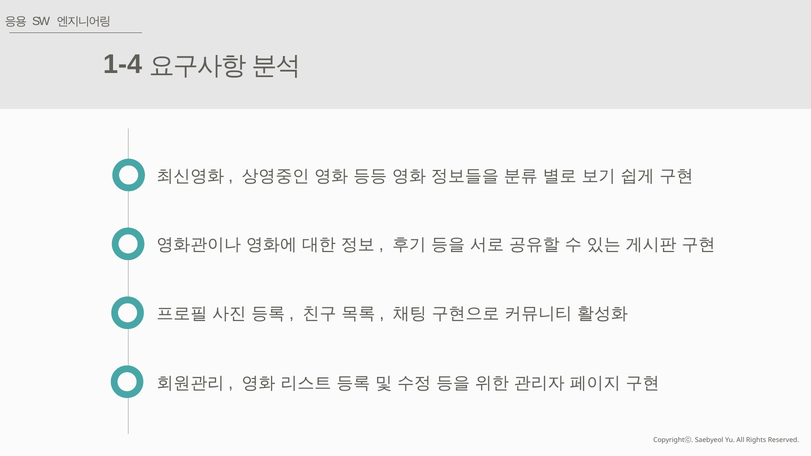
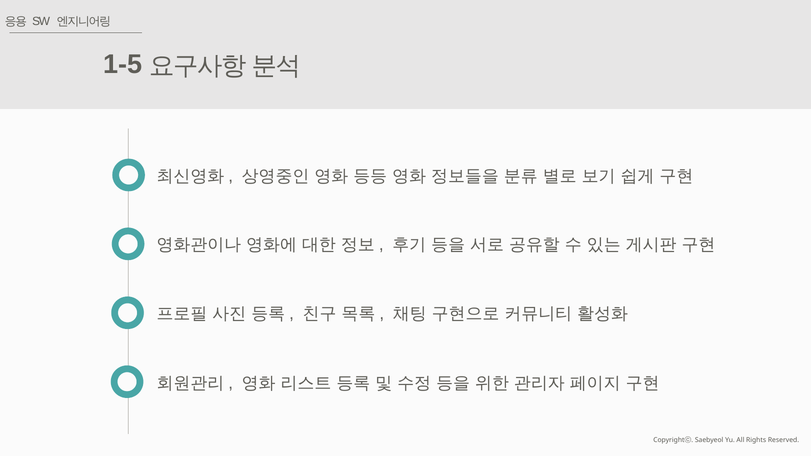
1-4: 1-4 -> 1-5
